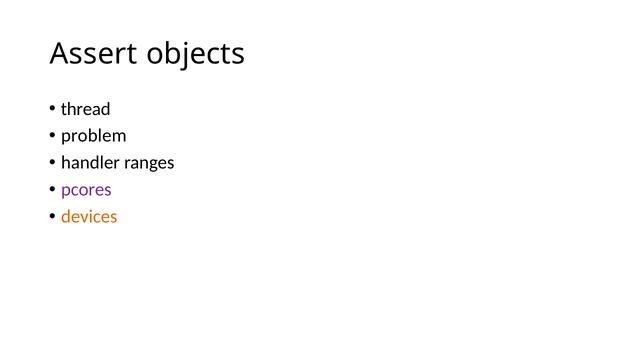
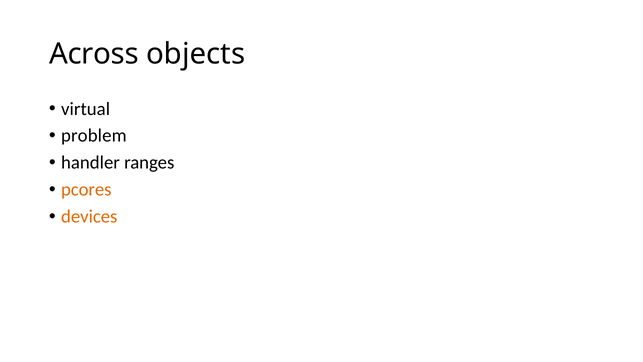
Assert: Assert -> Across
thread: thread -> virtual
pcores colour: purple -> orange
